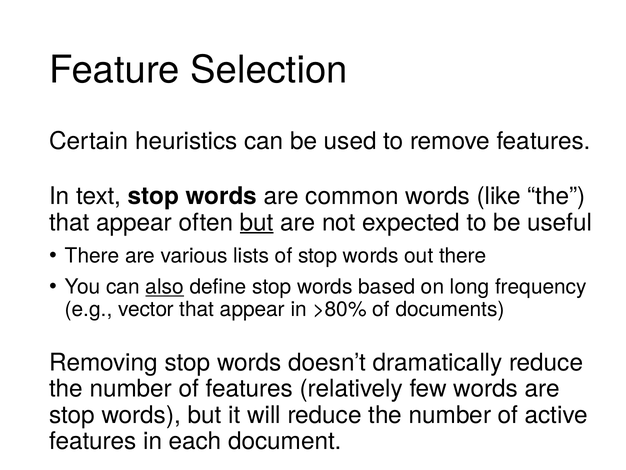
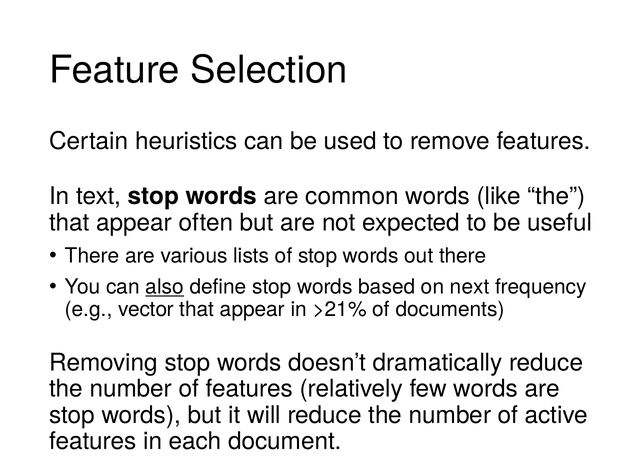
but at (257, 222) underline: present -> none
long: long -> next
>80%: >80% -> >21%
